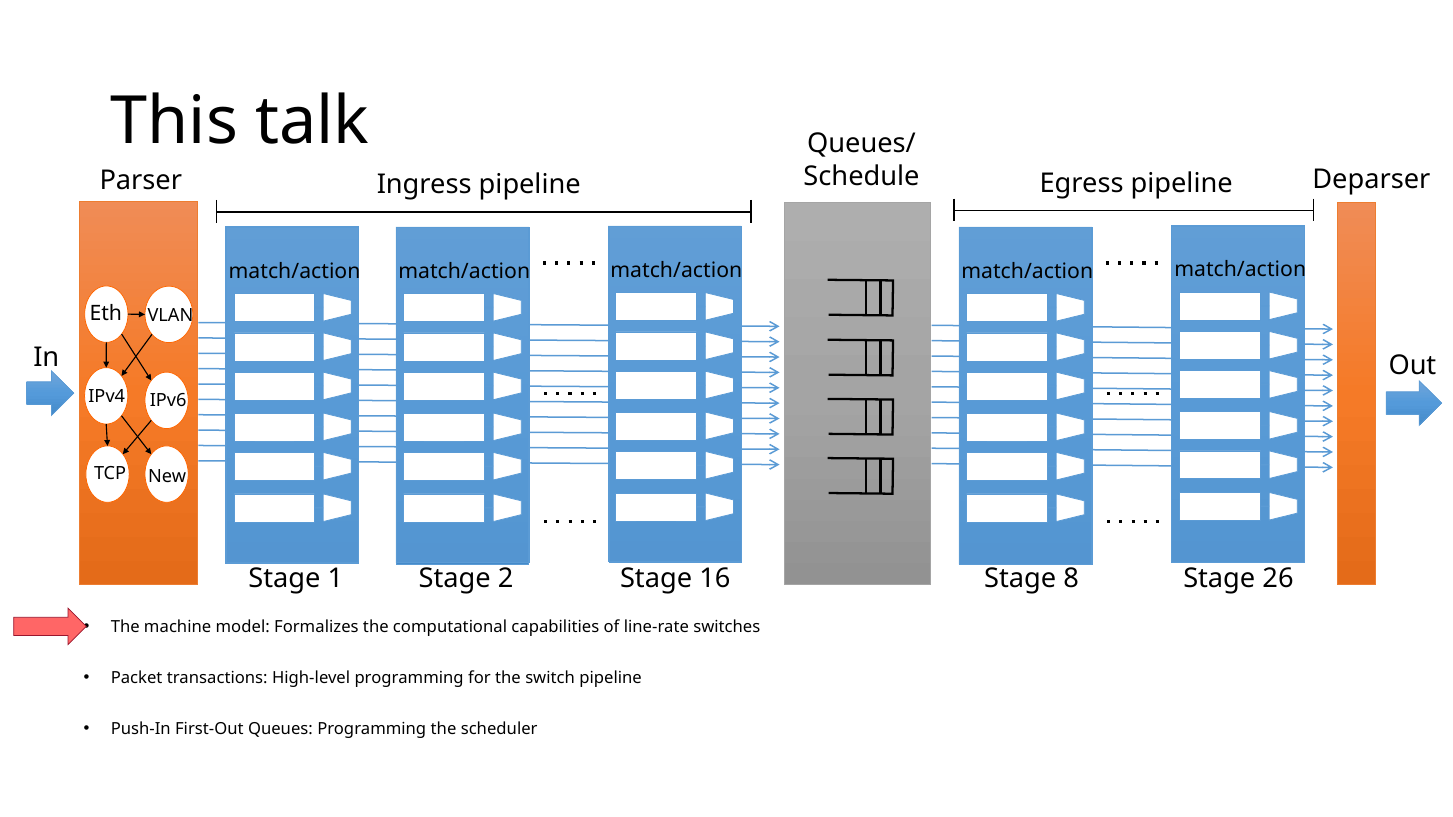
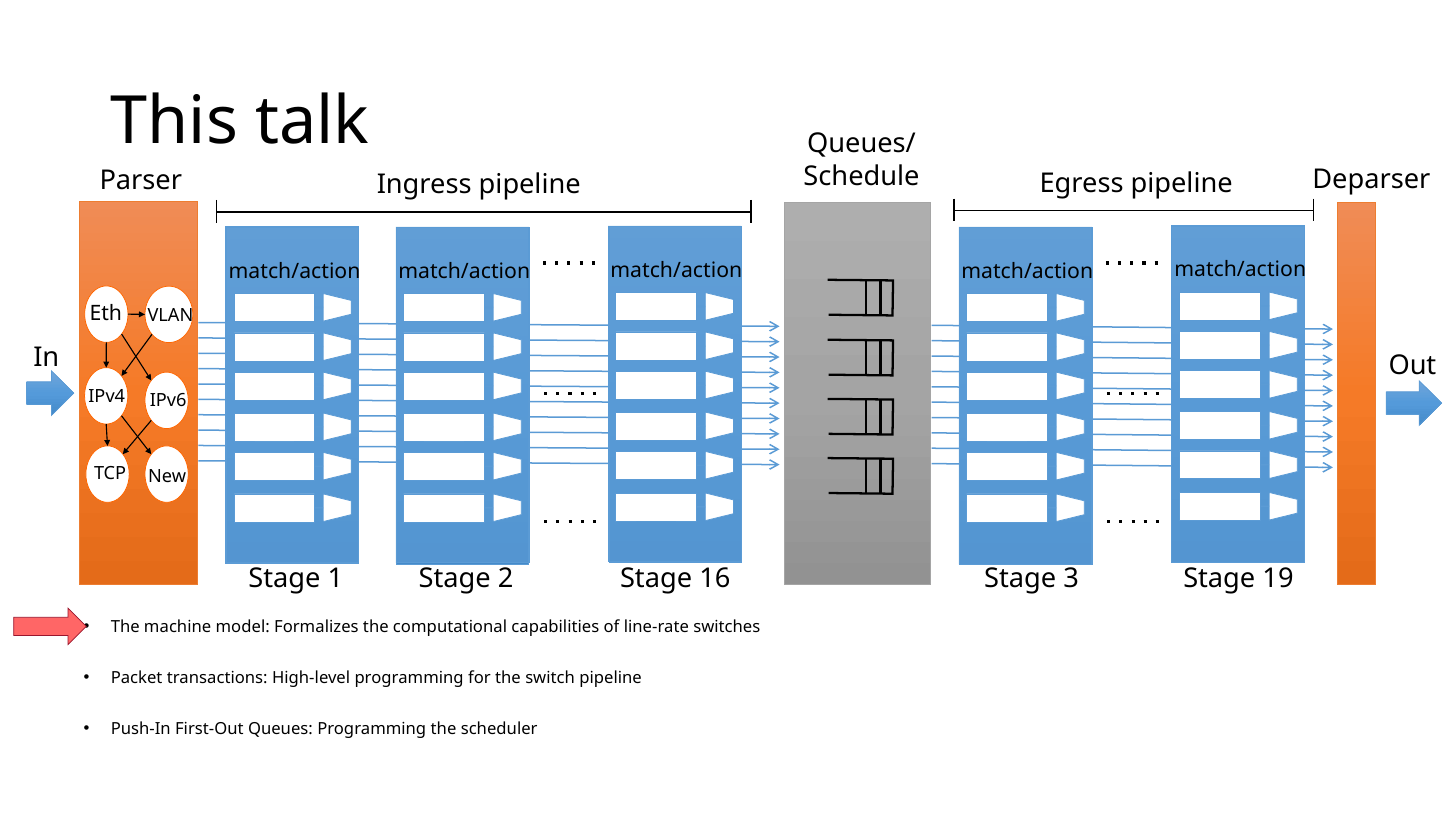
8: 8 -> 3
26: 26 -> 19
